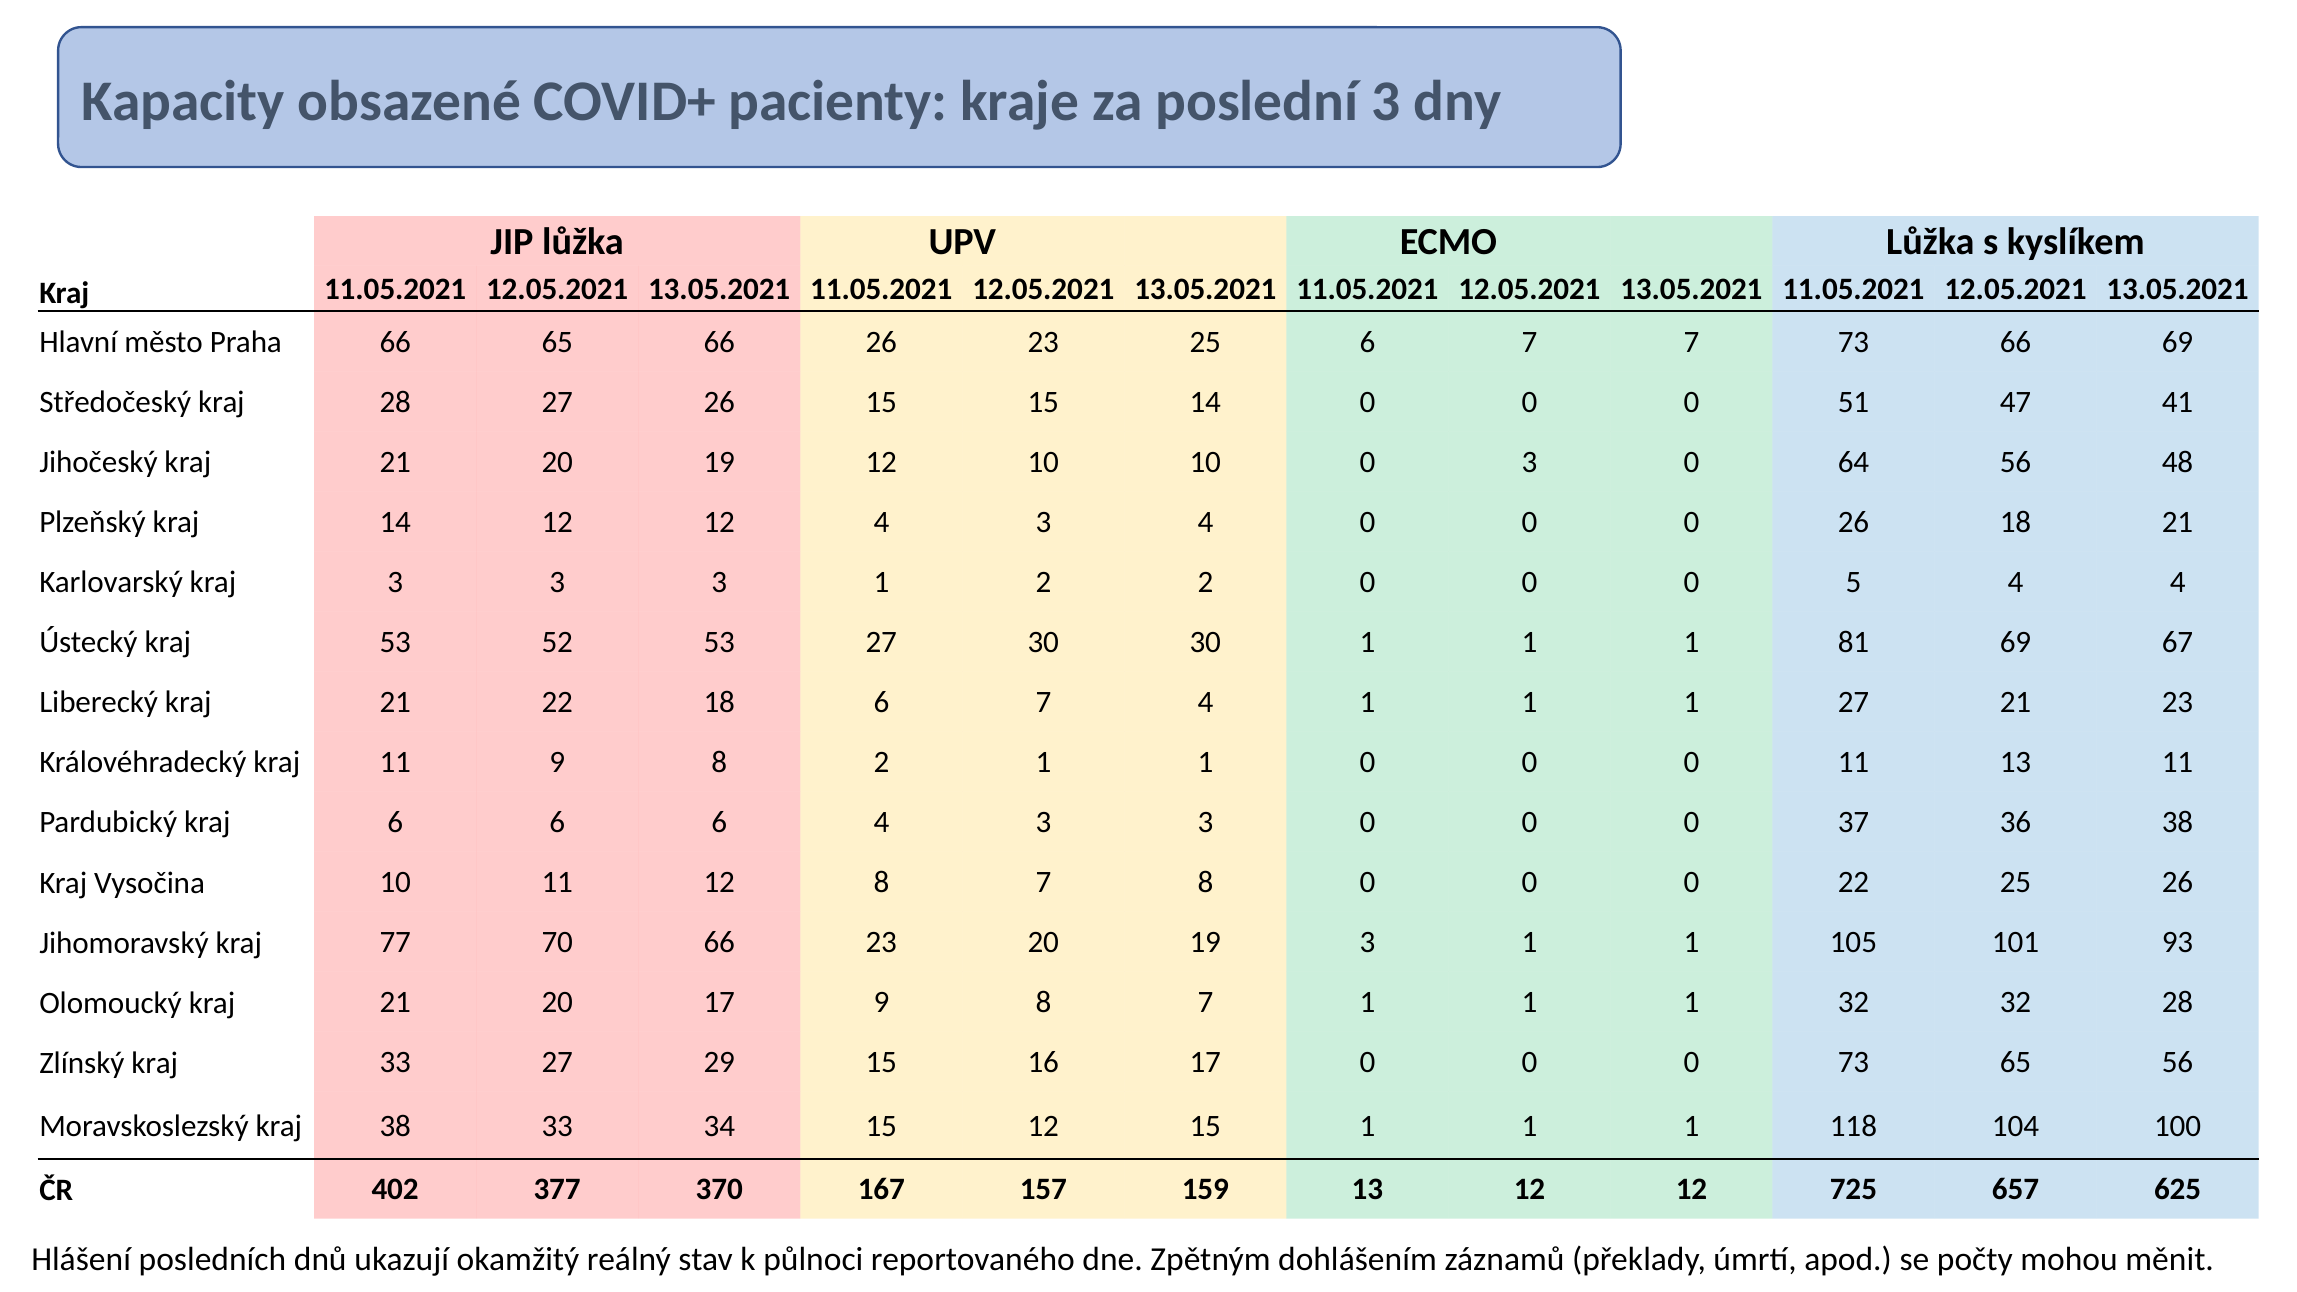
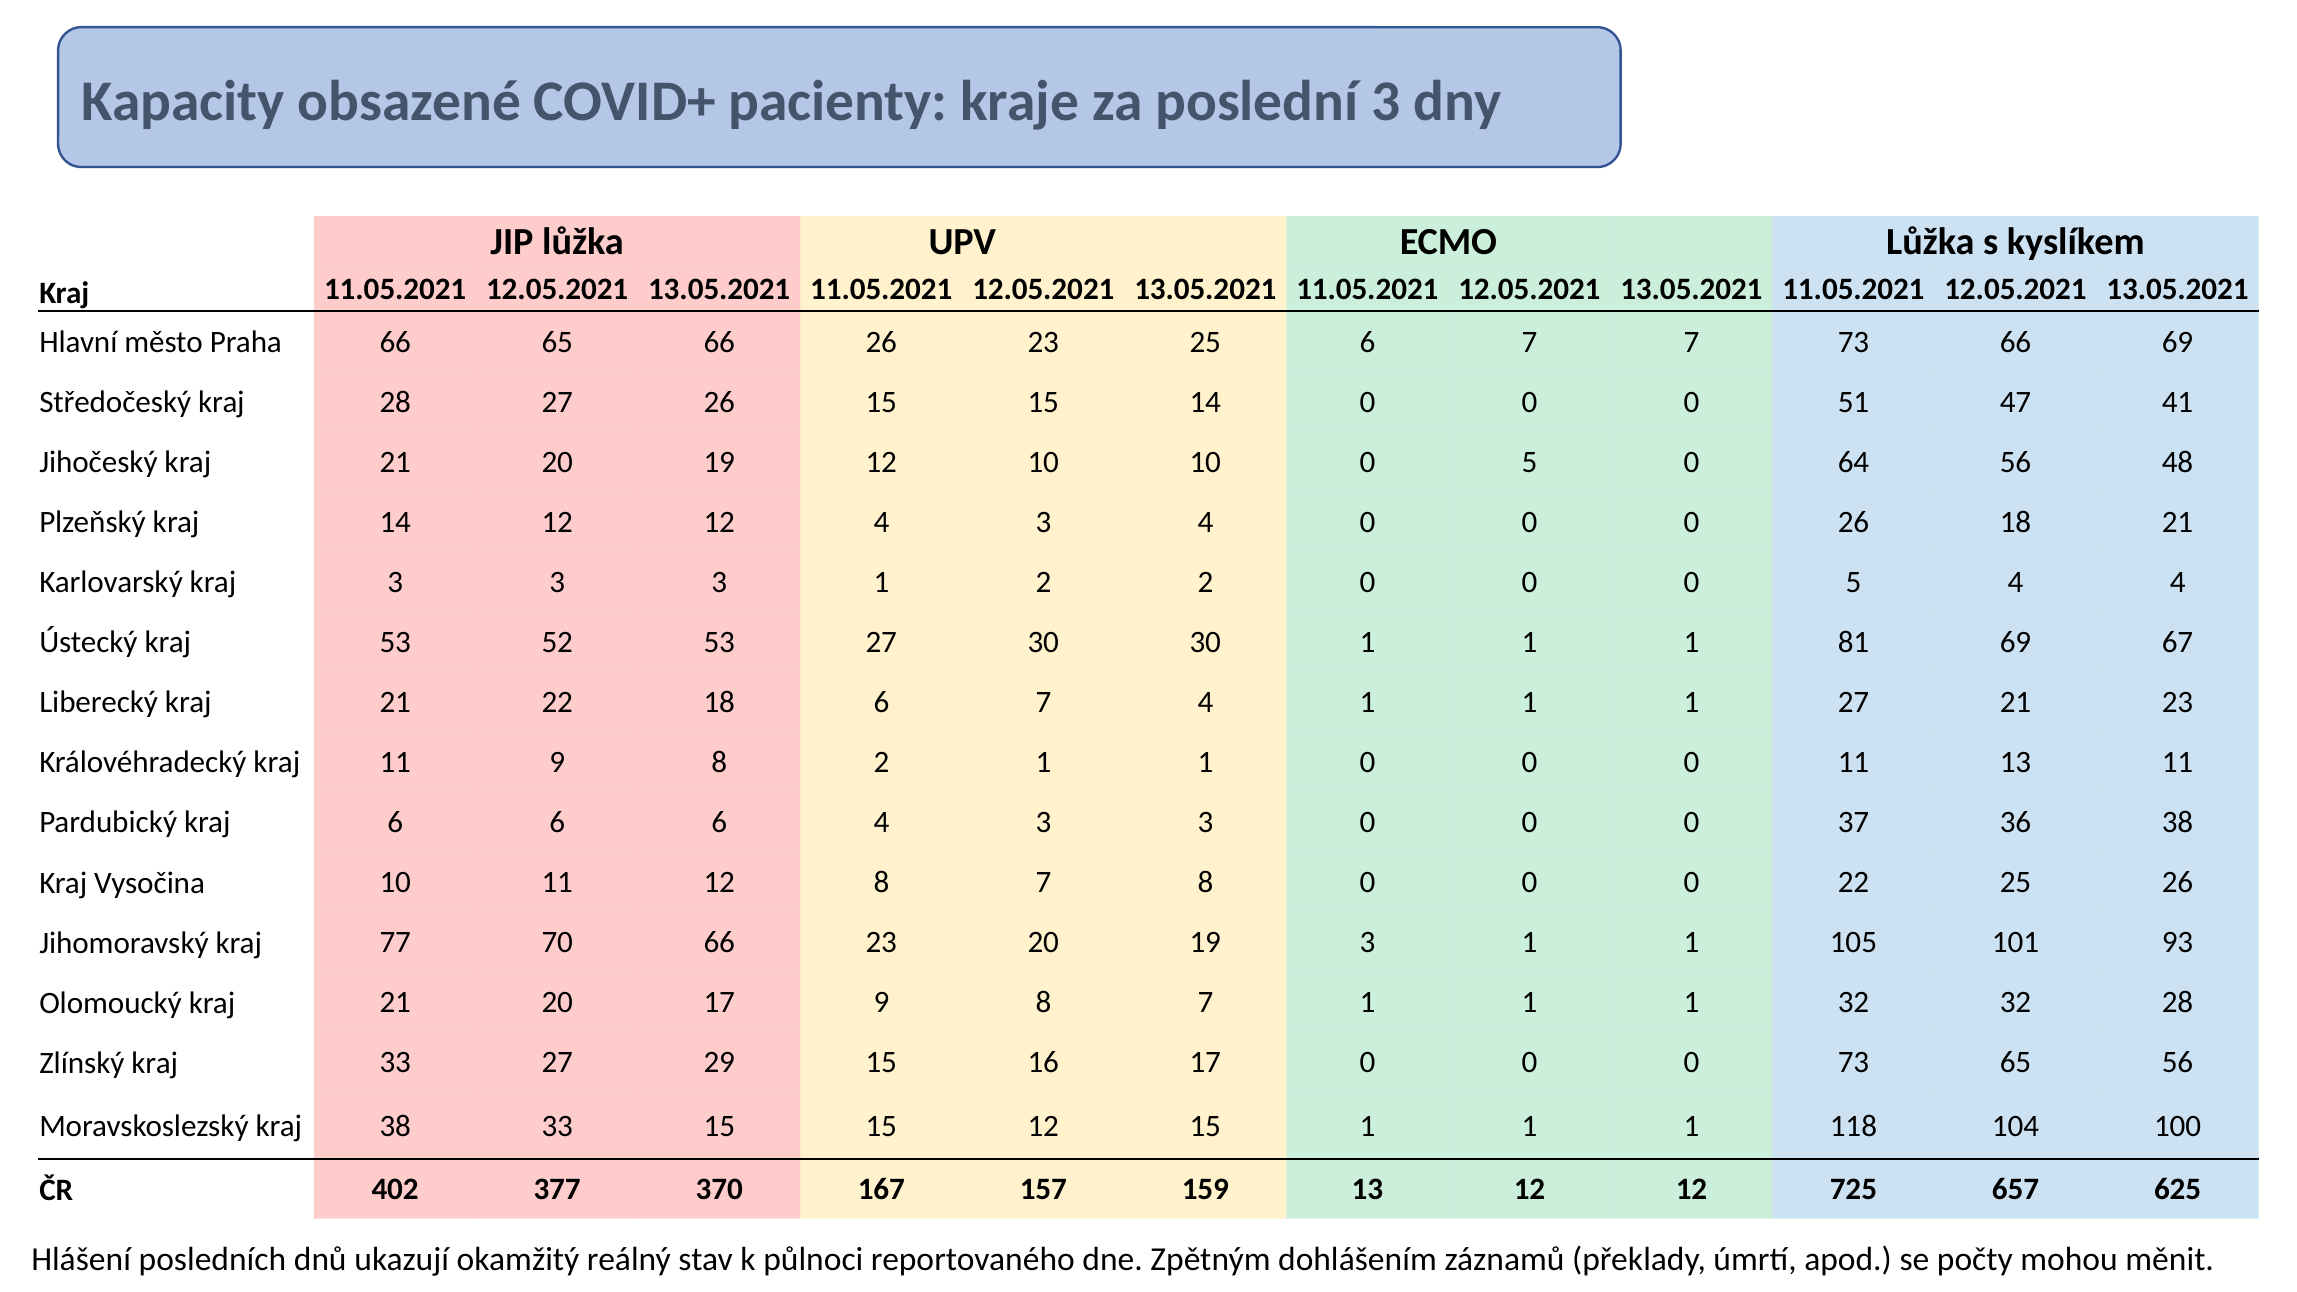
10 0 3: 3 -> 5
33 34: 34 -> 15
